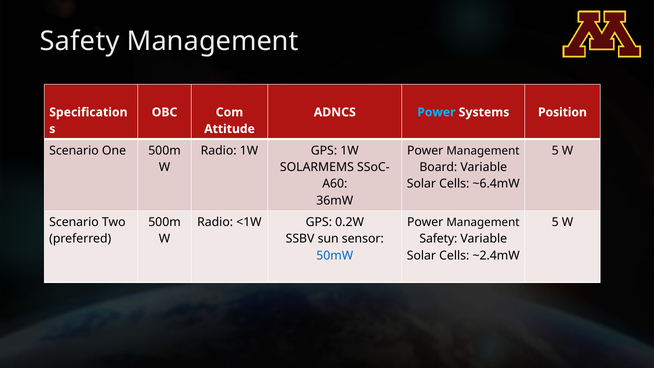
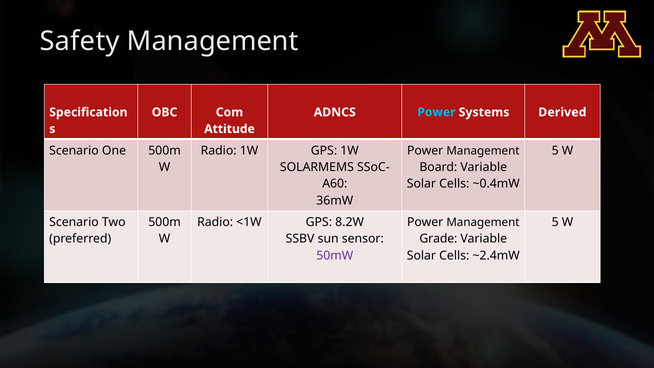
Position: Position -> Derived
~6.4mW: ~6.4mW -> ~0.4mW
0.2W: 0.2W -> 8.2W
Safety at (438, 239): Safety -> Grade
50mW colour: blue -> purple
